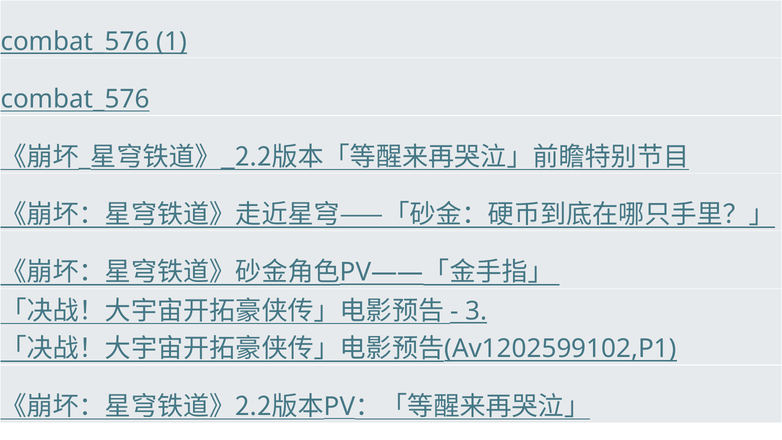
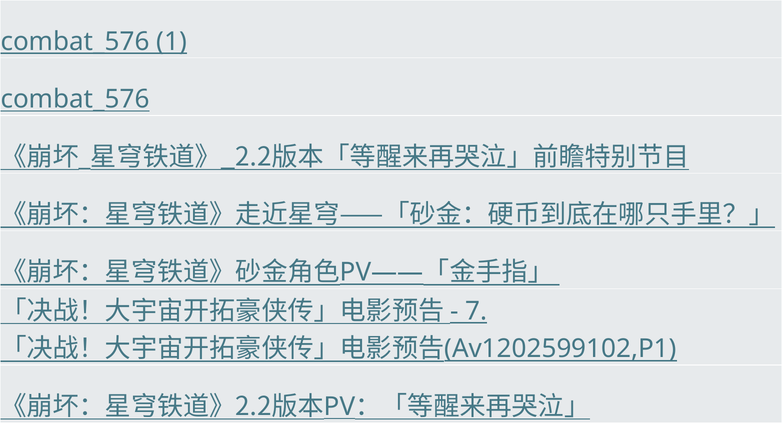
3: 3 -> 7
